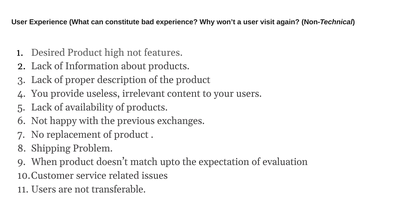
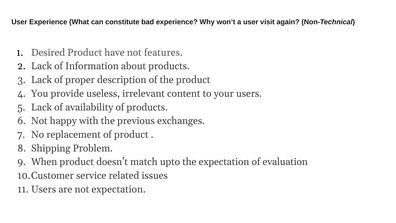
high: high -> have
not transferable: transferable -> expectation
